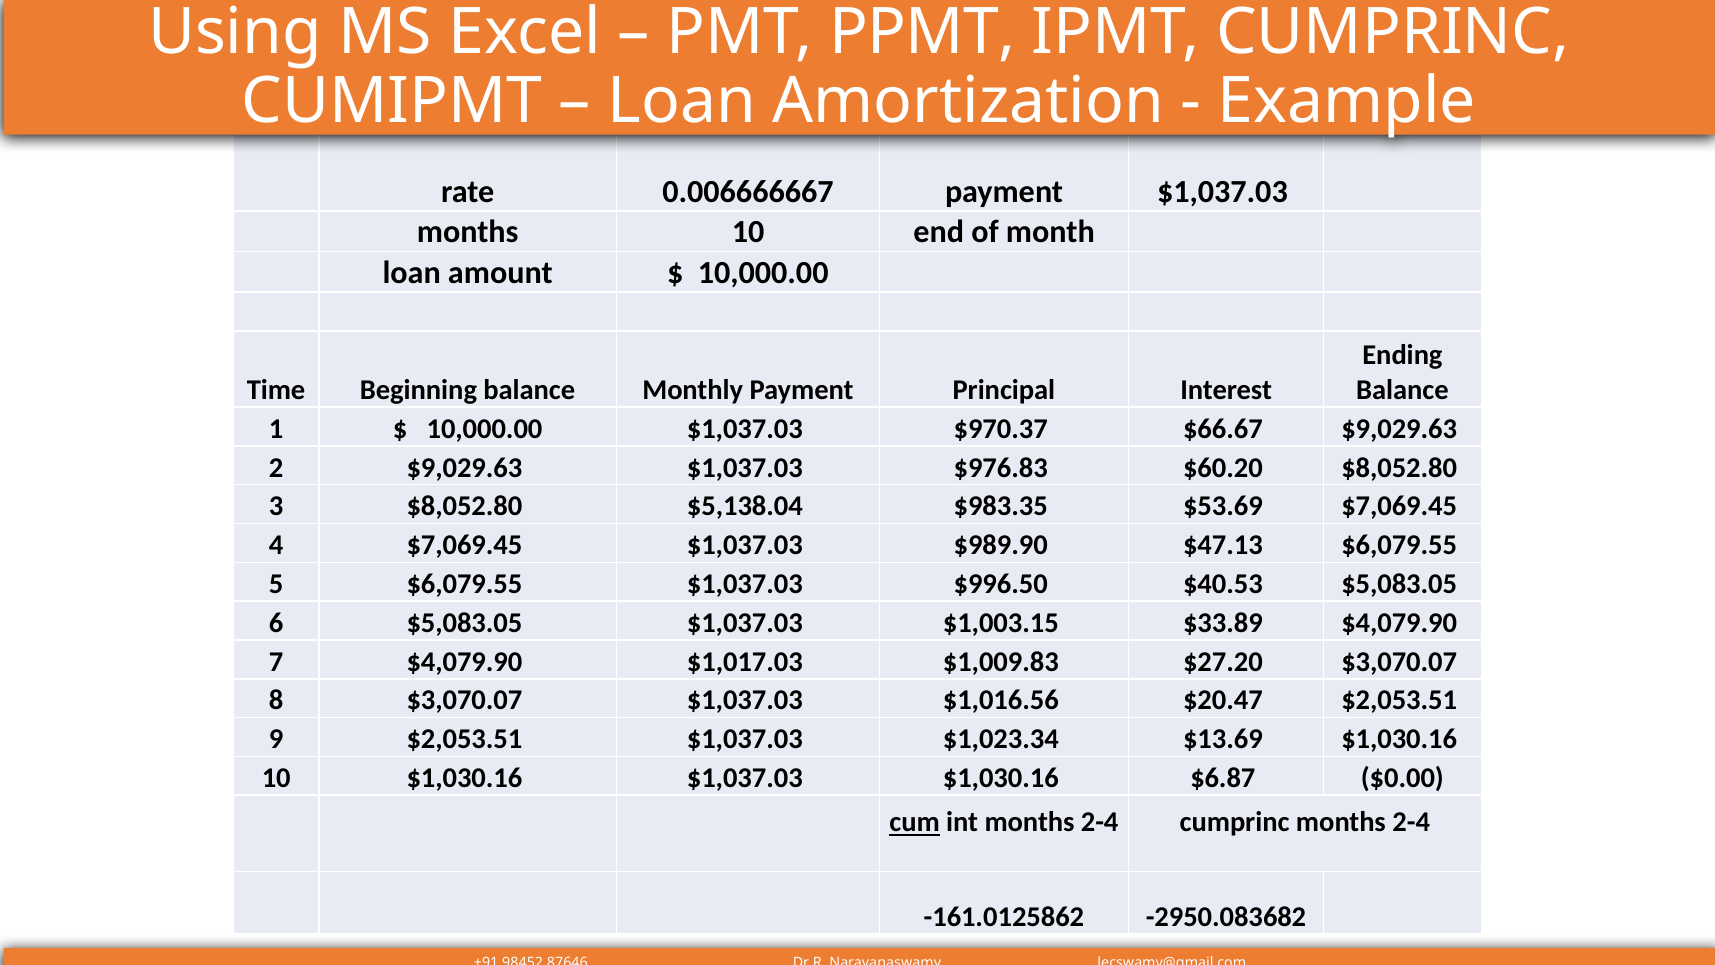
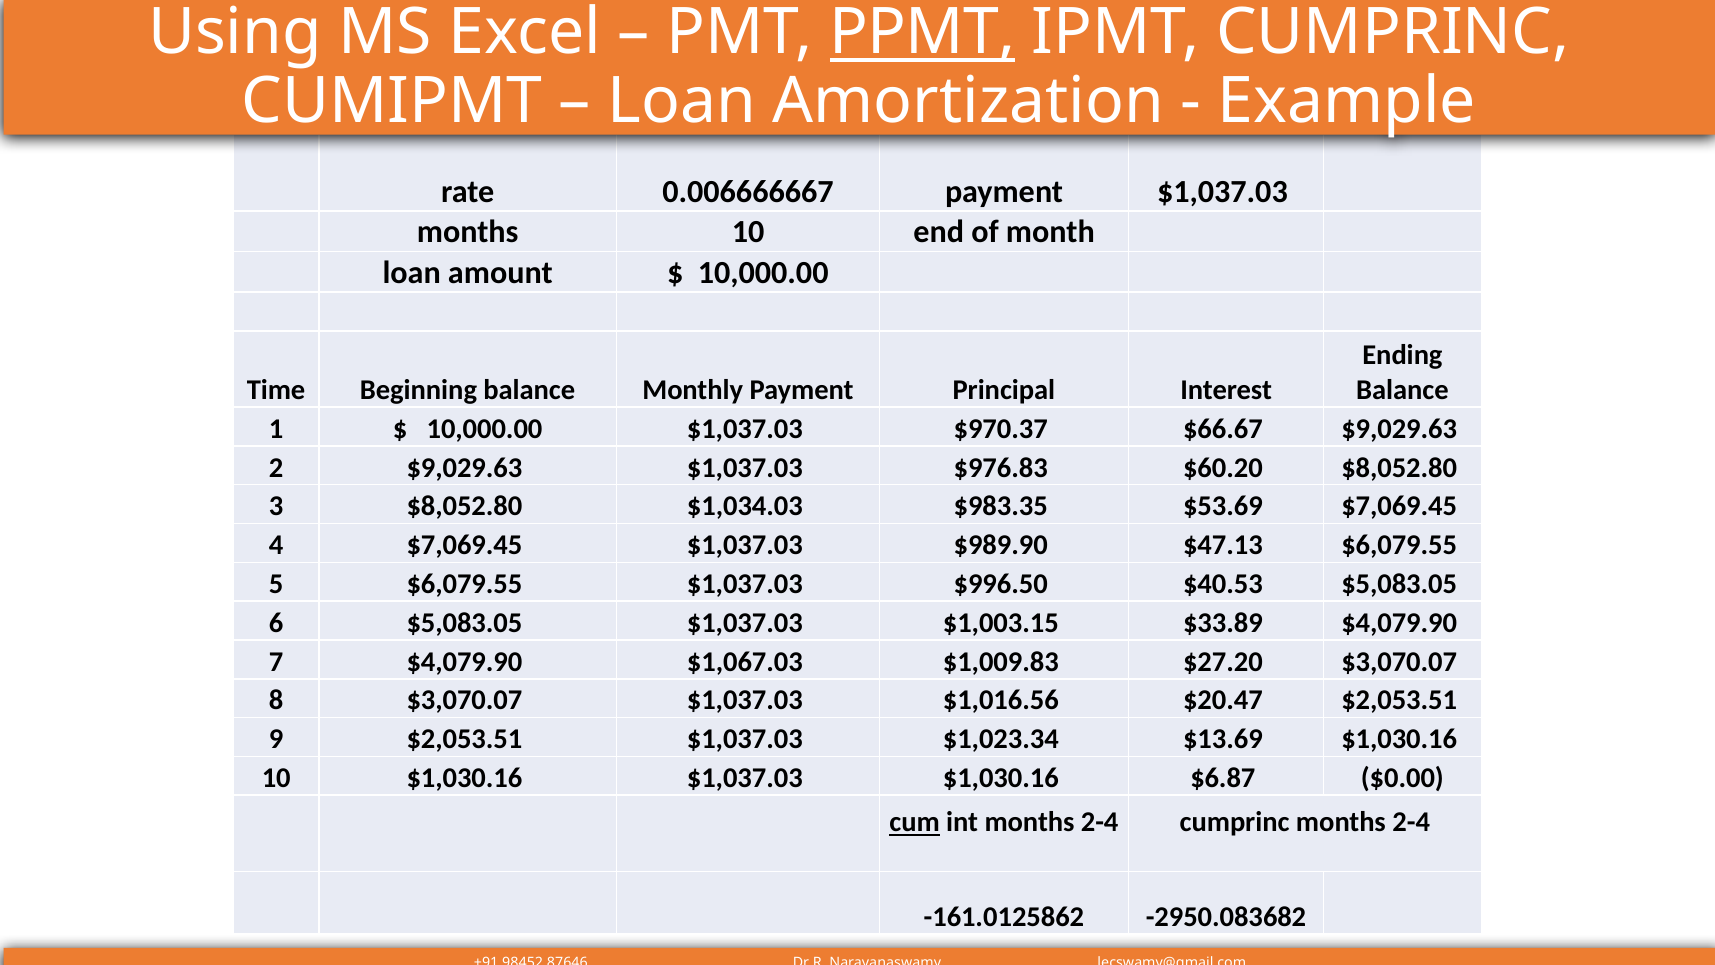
PPMT underline: none -> present
$5,138.04: $5,138.04 -> $1,034.03
$1,017.03: $1,017.03 -> $1,067.03
